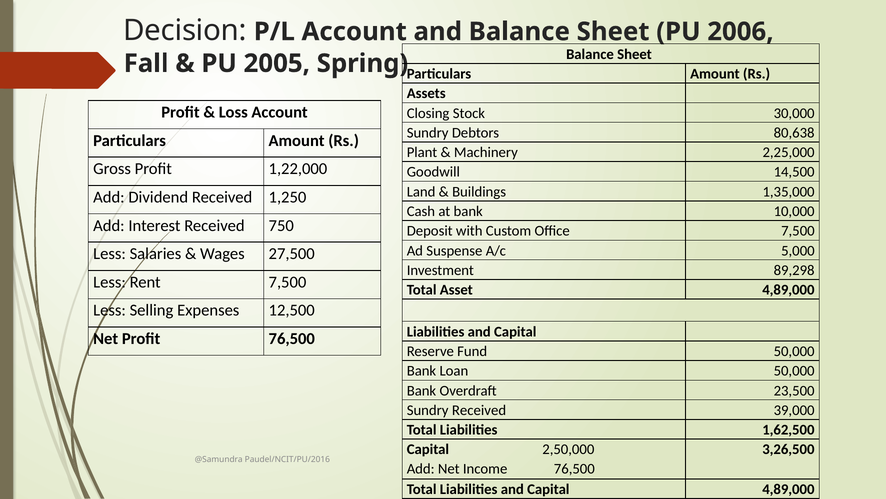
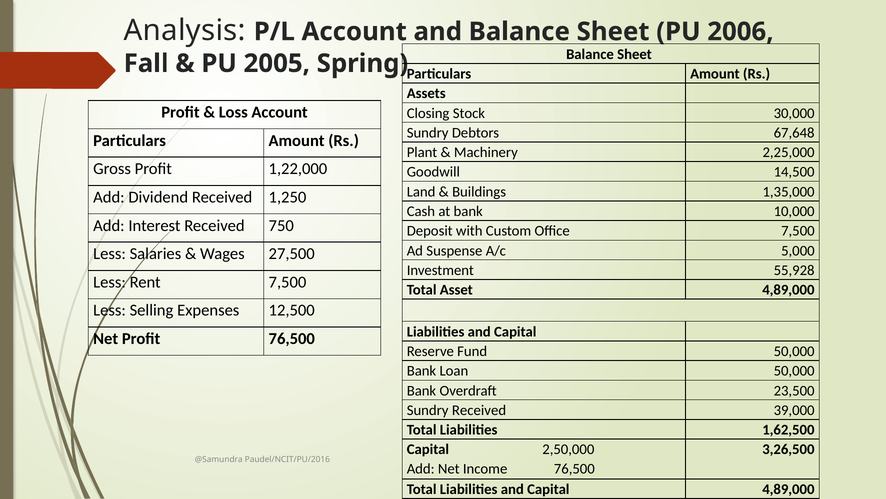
Decision: Decision -> Analysis
80,638: 80,638 -> 67,648
89,298: 89,298 -> 55,928
